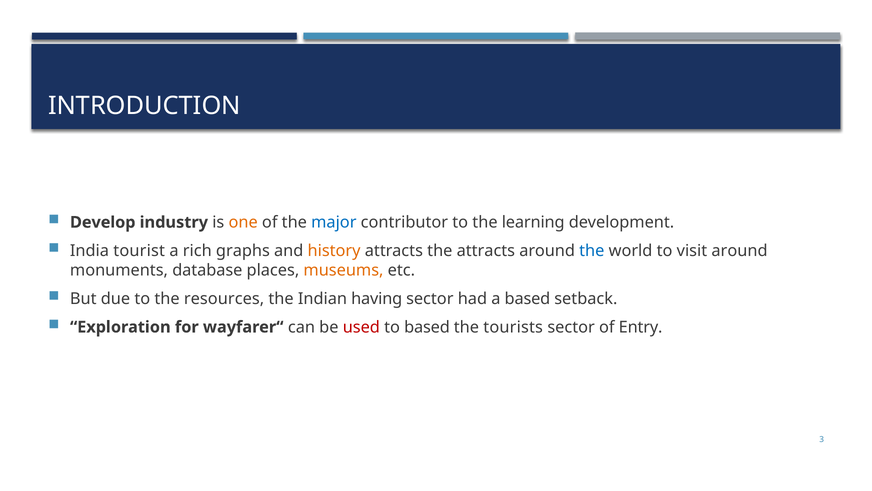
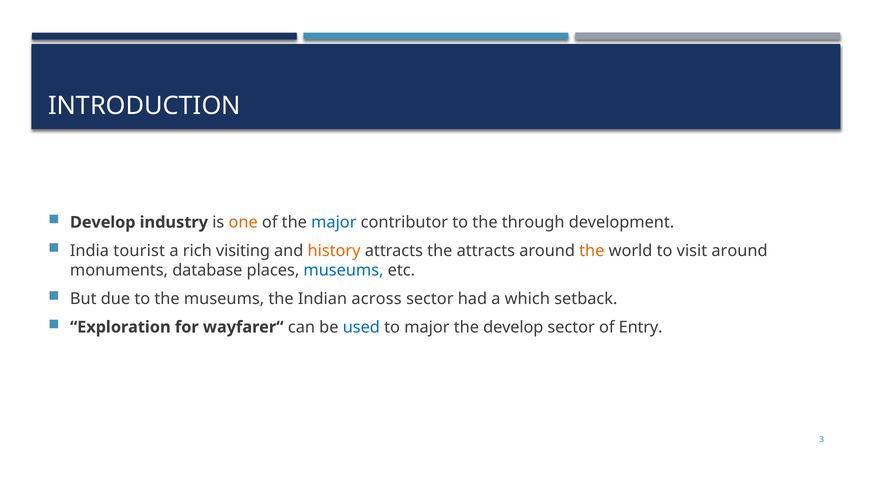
learning: learning -> through
graphs: graphs -> visiting
the at (592, 250) colour: blue -> orange
museums at (343, 270) colour: orange -> blue
the resources: resources -> museums
having: having -> across
a based: based -> which
used colour: red -> blue
to based: based -> major
the tourists: tourists -> develop
